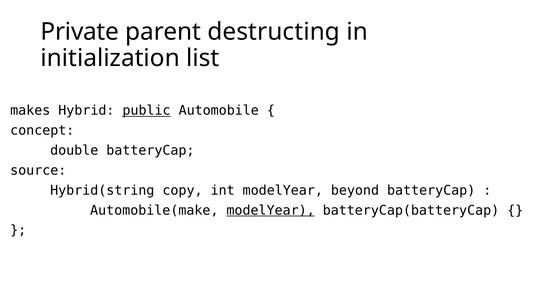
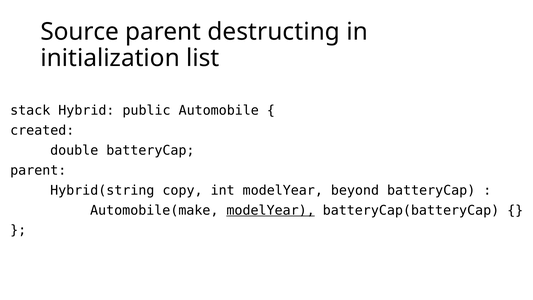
Private: Private -> Source
makes: makes -> stack
public underline: present -> none
concept: concept -> created
source at (38, 170): source -> parent
